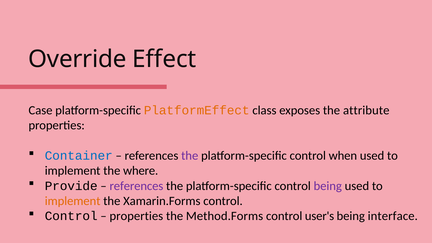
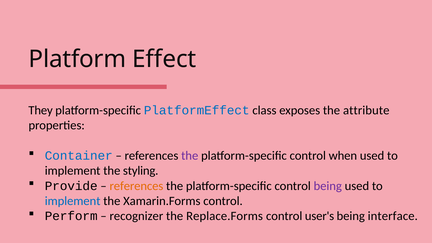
Override: Override -> Platform
Case: Case -> They
PlatformEffect colour: orange -> blue
where: where -> styling
references at (136, 186) colour: purple -> orange
implement at (73, 201) colour: orange -> blue
Control at (71, 216): Control -> Perform
properties at (136, 216): properties -> recognizer
Method.Forms: Method.Forms -> Replace.Forms
